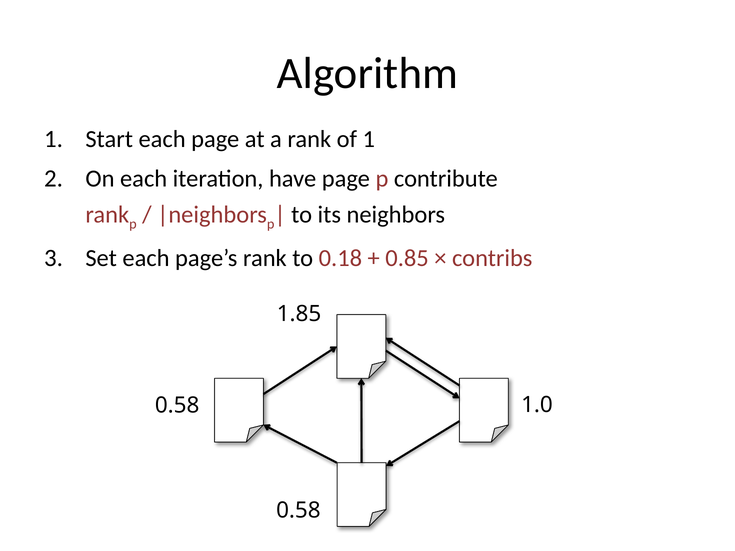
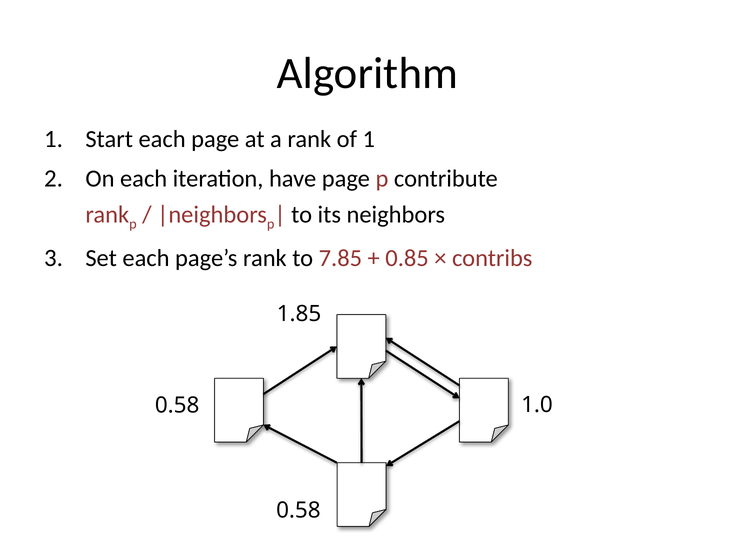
0.18: 0.18 -> 7.85
